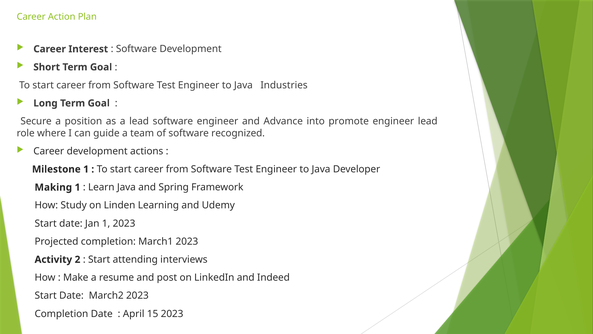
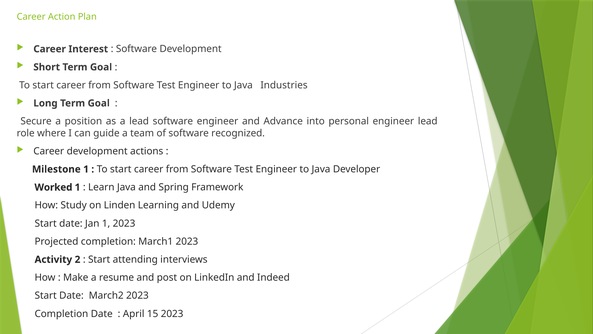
promote: promote -> personal
Making: Making -> Worked
